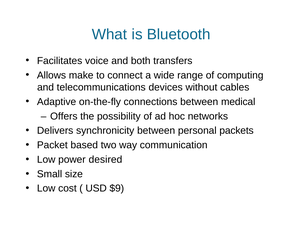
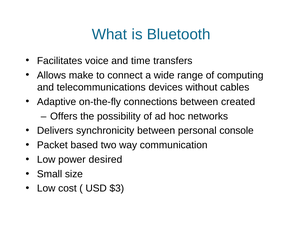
both: both -> time
medical: medical -> created
packets: packets -> console
$9: $9 -> $3
